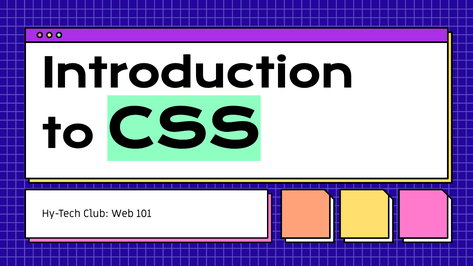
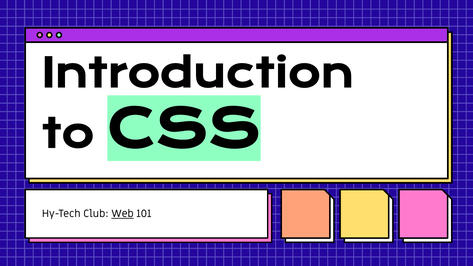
Web underline: none -> present
